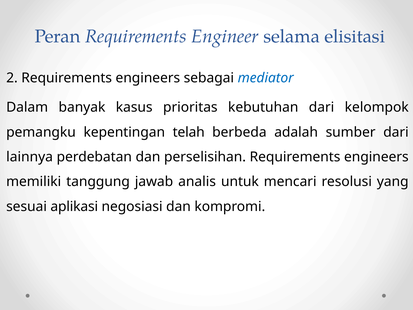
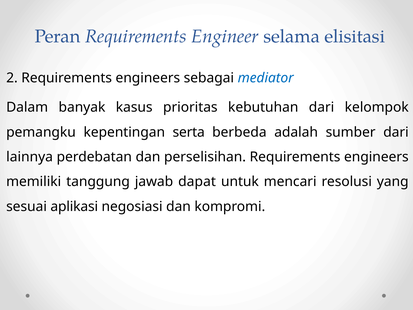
telah: telah -> serta
analis: analis -> dapat
